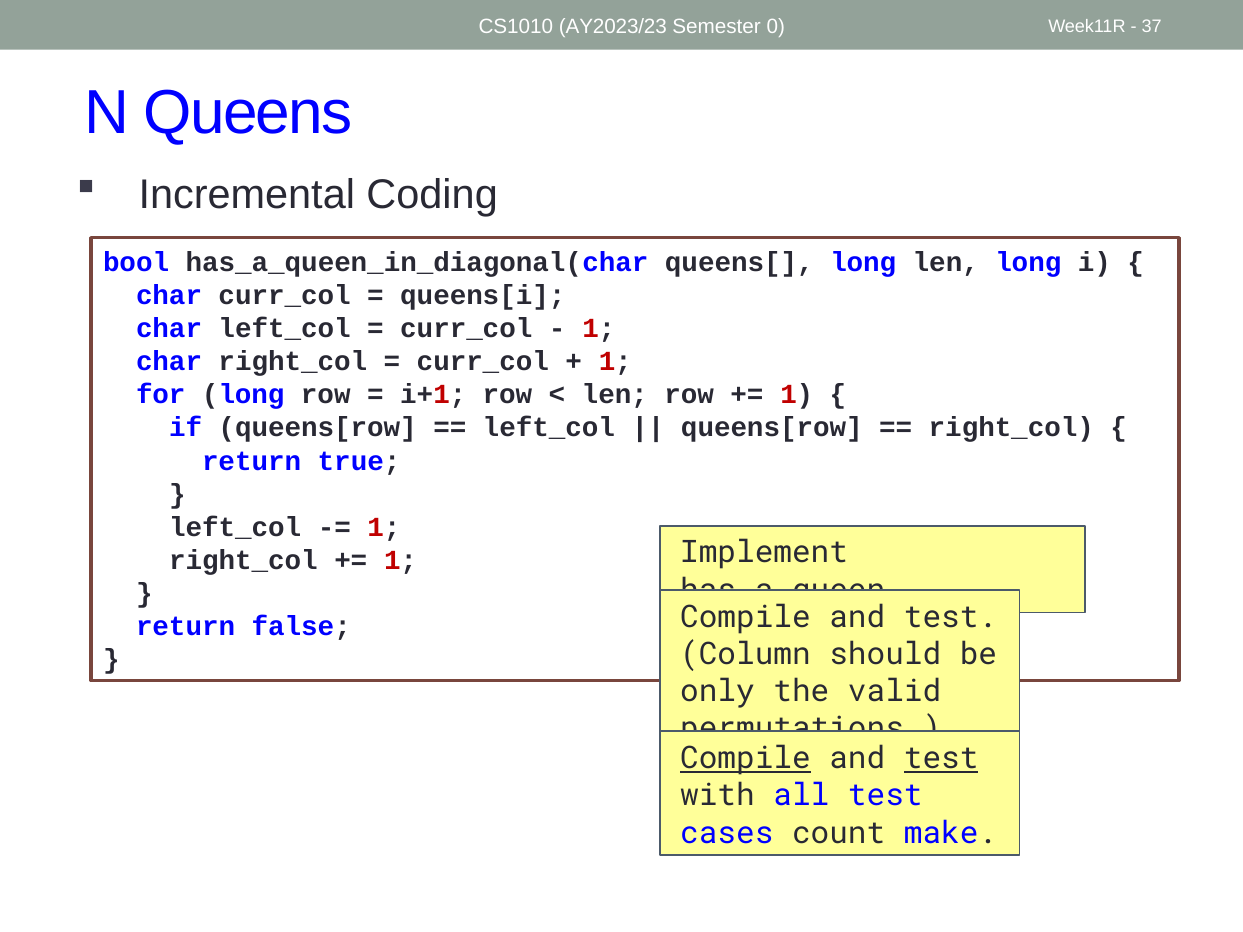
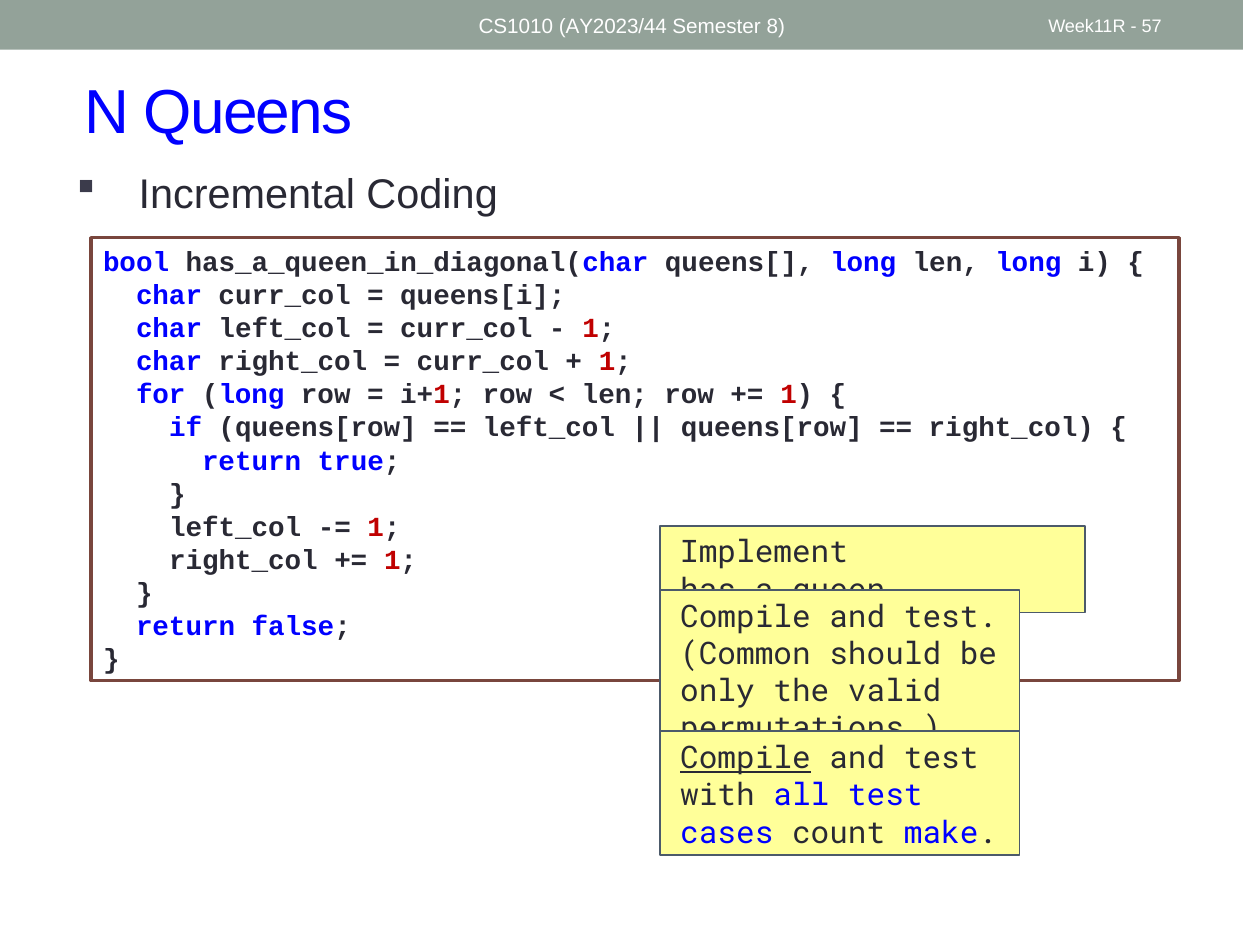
AY2023/23: AY2023/23 -> AY2023/44
0: 0 -> 8
37: 37 -> 57
Column: Column -> Common
test at (941, 758) underline: present -> none
